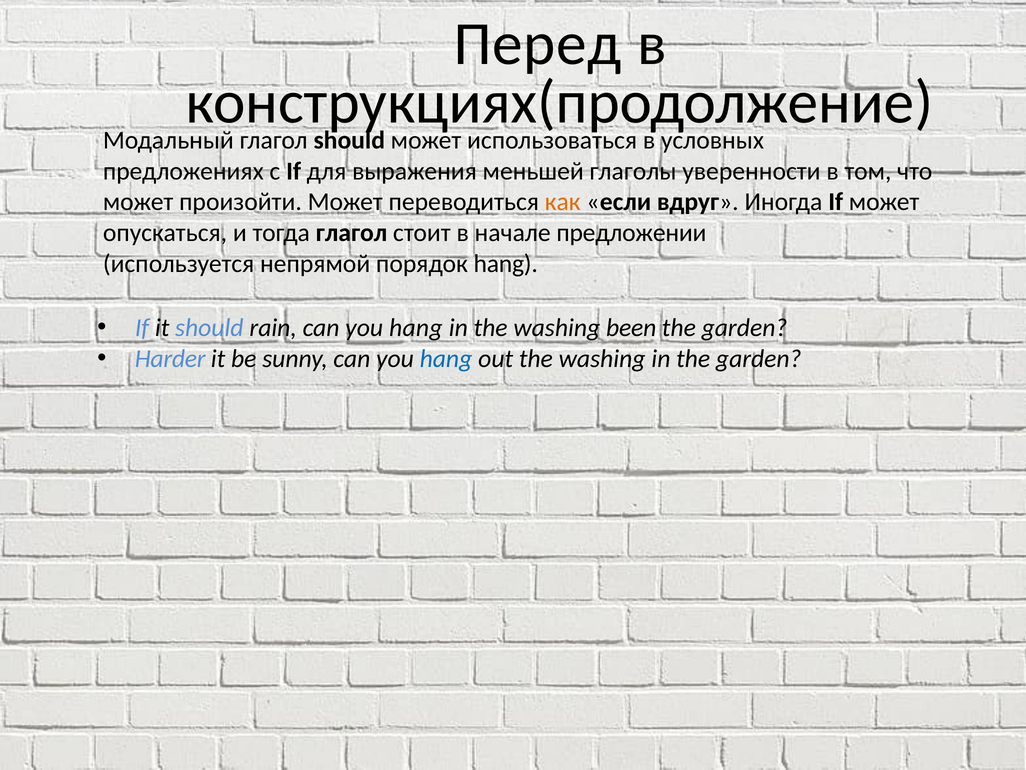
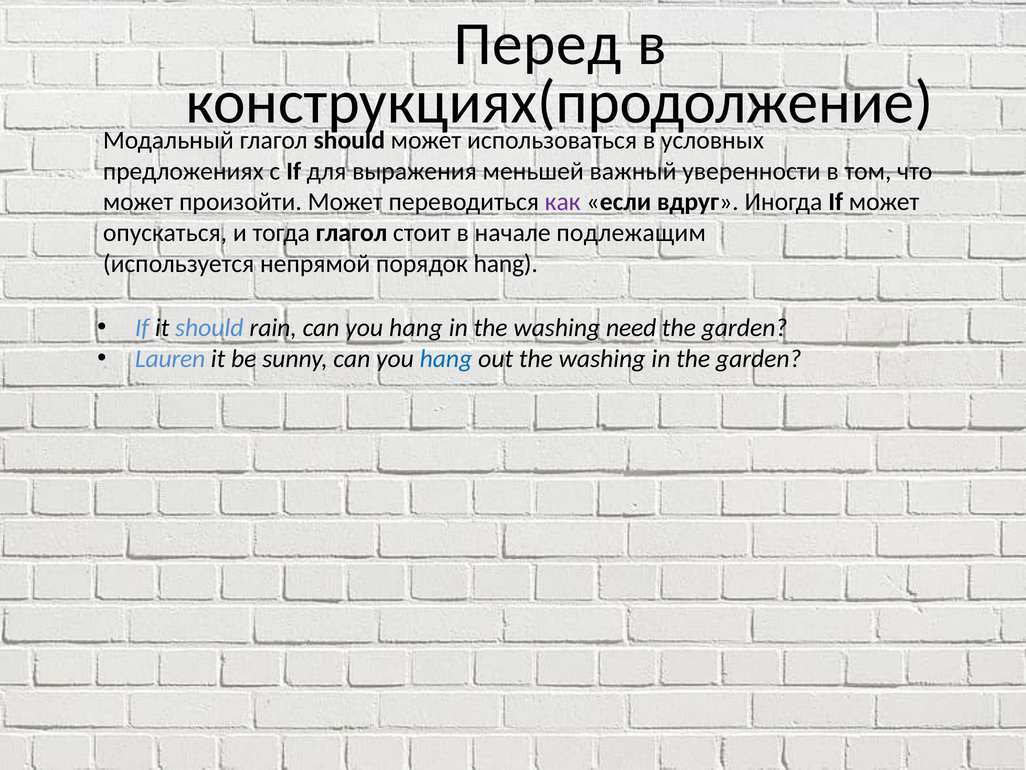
глаголы: глаголы -> важный
как colour: orange -> purple
предложении: предложении -> подлежащим
been: been -> need
Harder: Harder -> Lauren
